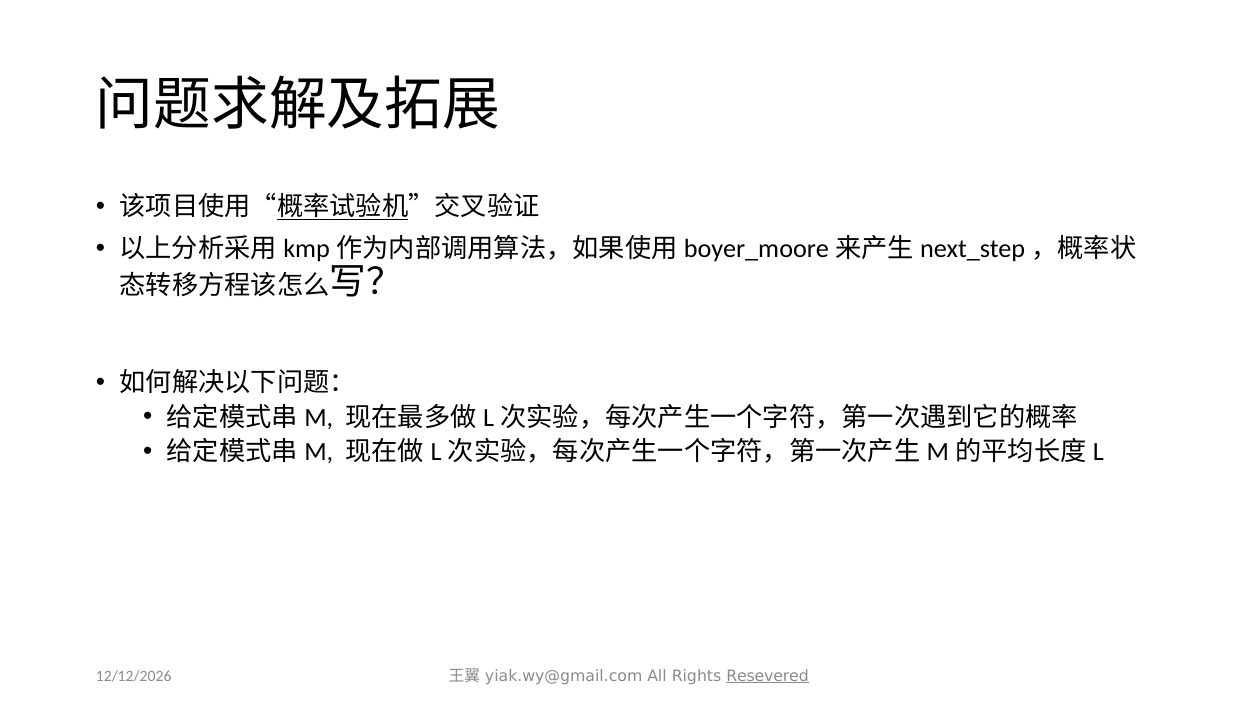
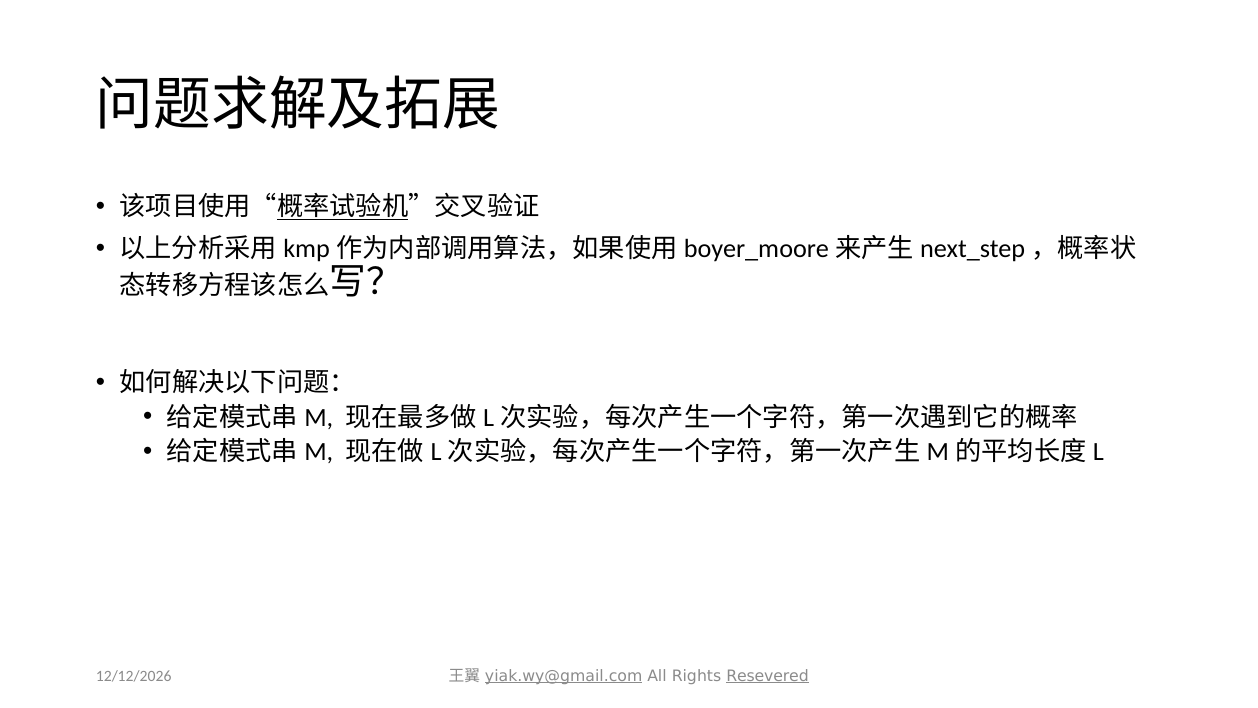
yiak.wy@gmail.com underline: none -> present
